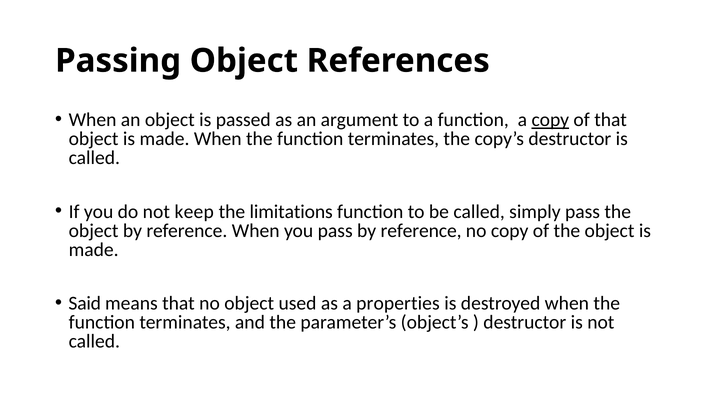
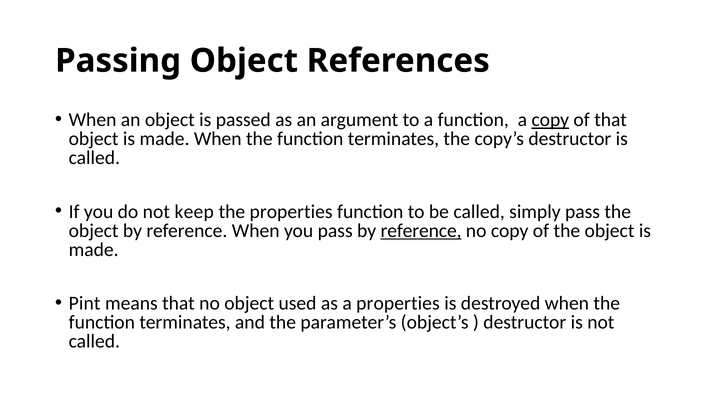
the limitations: limitations -> properties
reference at (421, 230) underline: none -> present
Said: Said -> Pint
